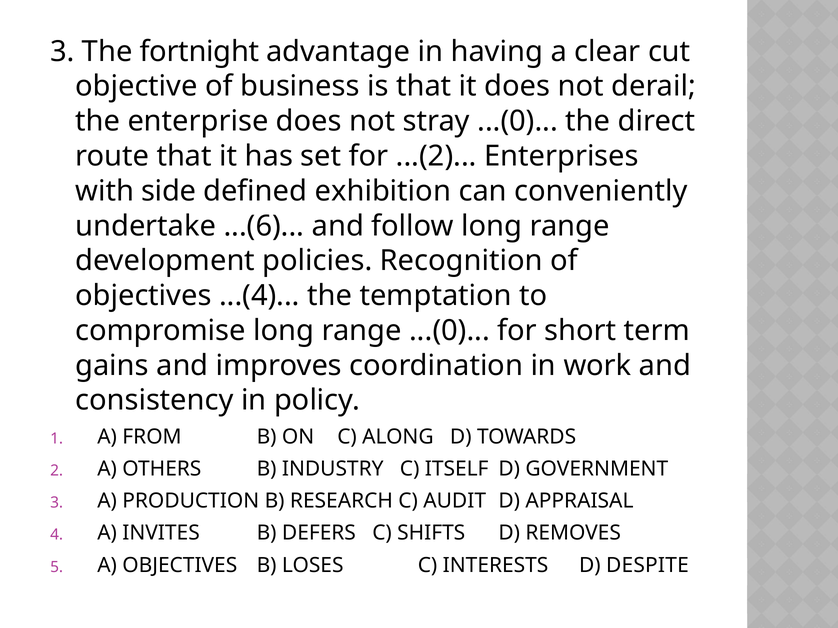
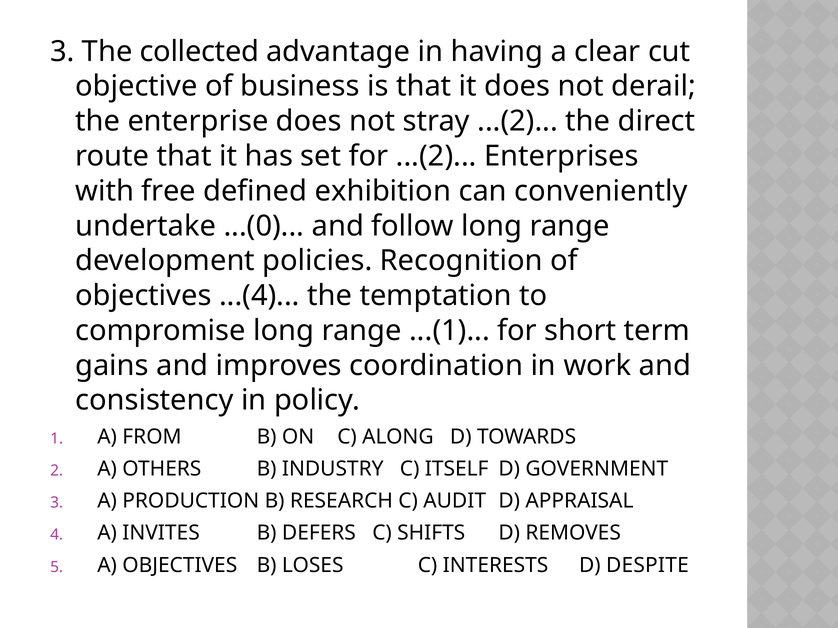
fortnight: fortnight -> collected
stray ...(0: ...(0 -> ...(2
side: side -> free
...(6: ...(6 -> ...(0
range ...(0: ...(0 -> ...(1
